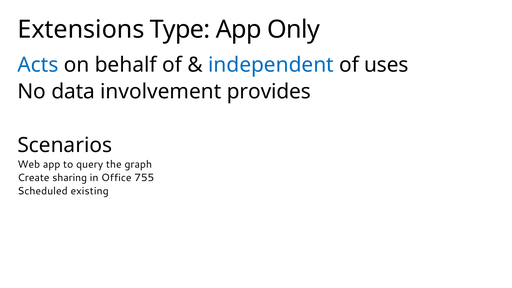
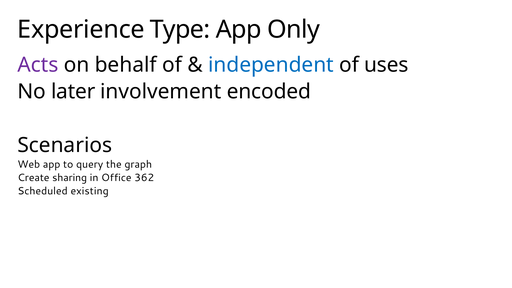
Extensions: Extensions -> Experience
Acts colour: blue -> purple
data: data -> later
provides: provides -> encoded
755: 755 -> 362
